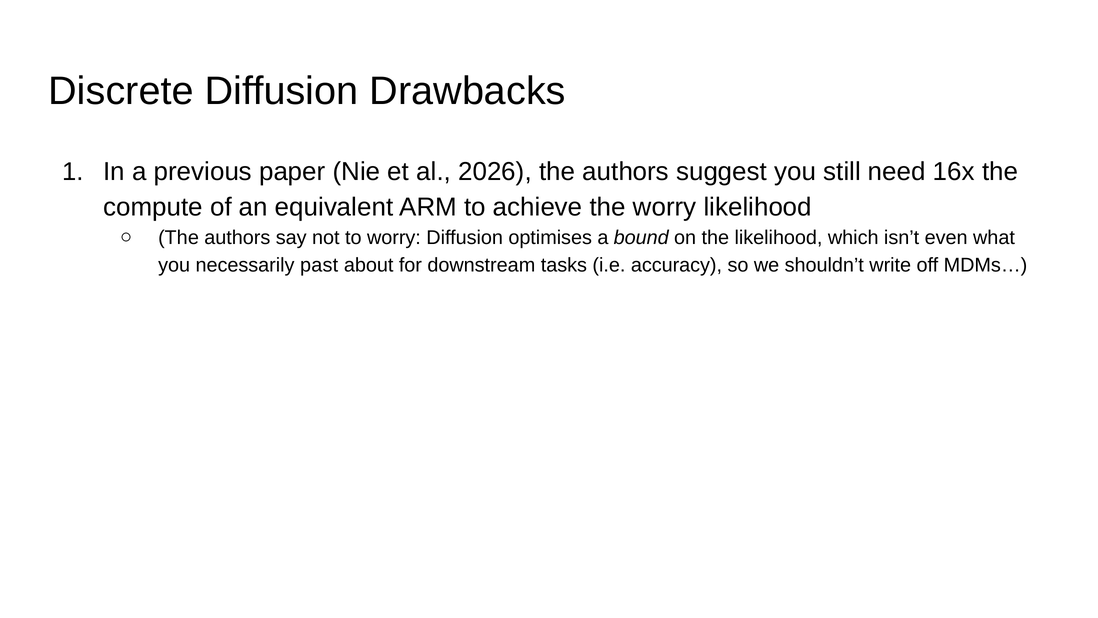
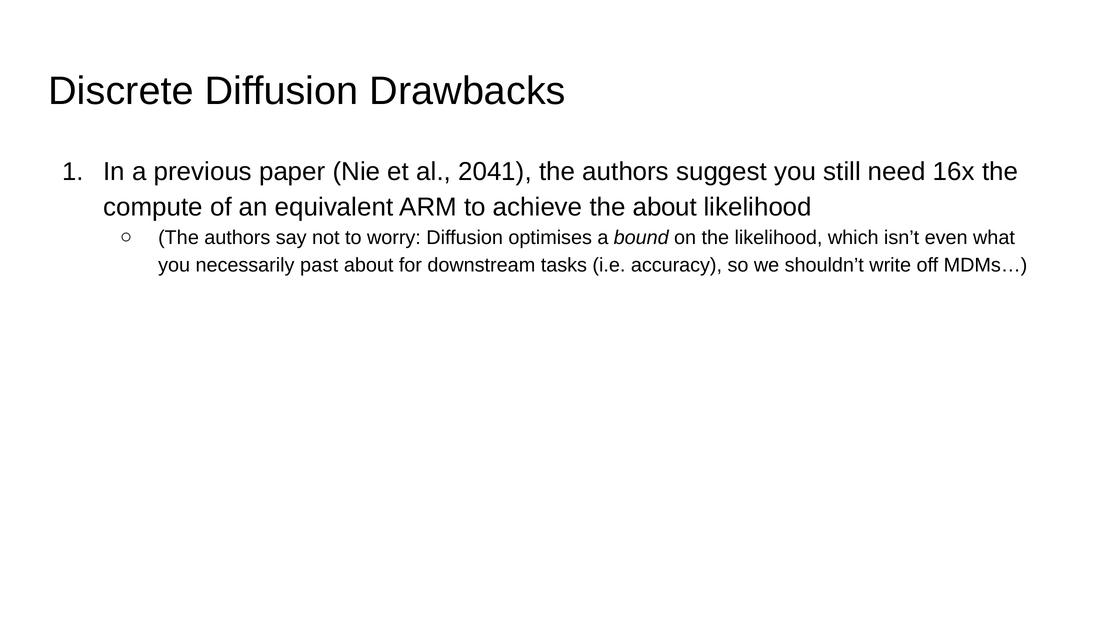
2026: 2026 -> 2041
the worry: worry -> about
